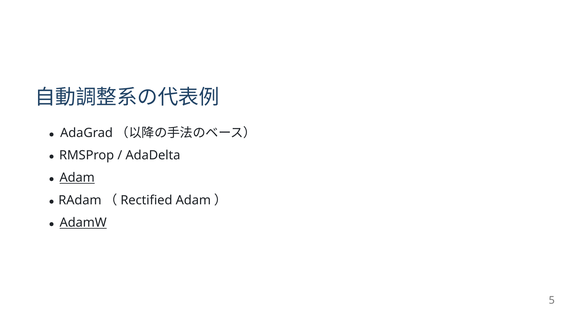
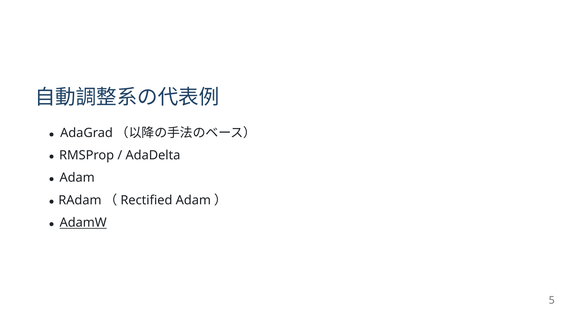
Adam at (77, 178) underline: present -> none
